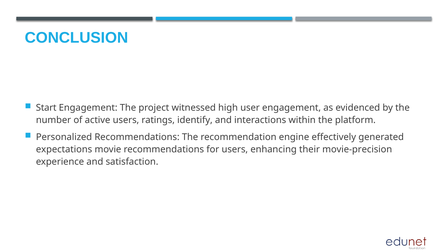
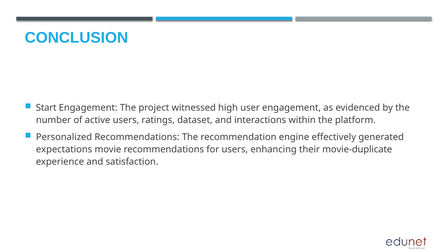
identify: identify -> dataset
movie-precision: movie-precision -> movie-duplicate
